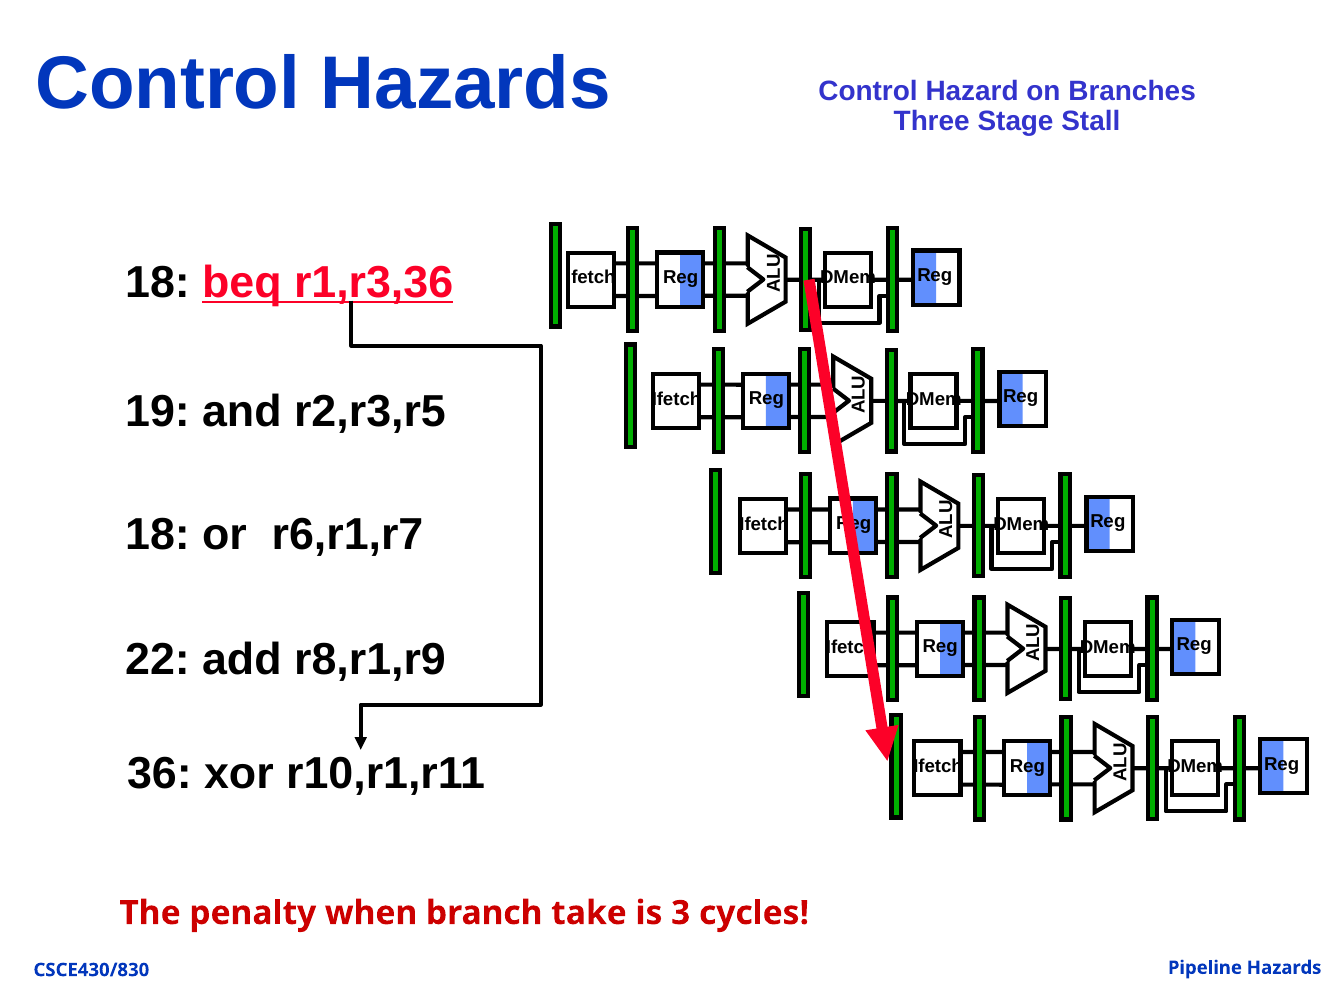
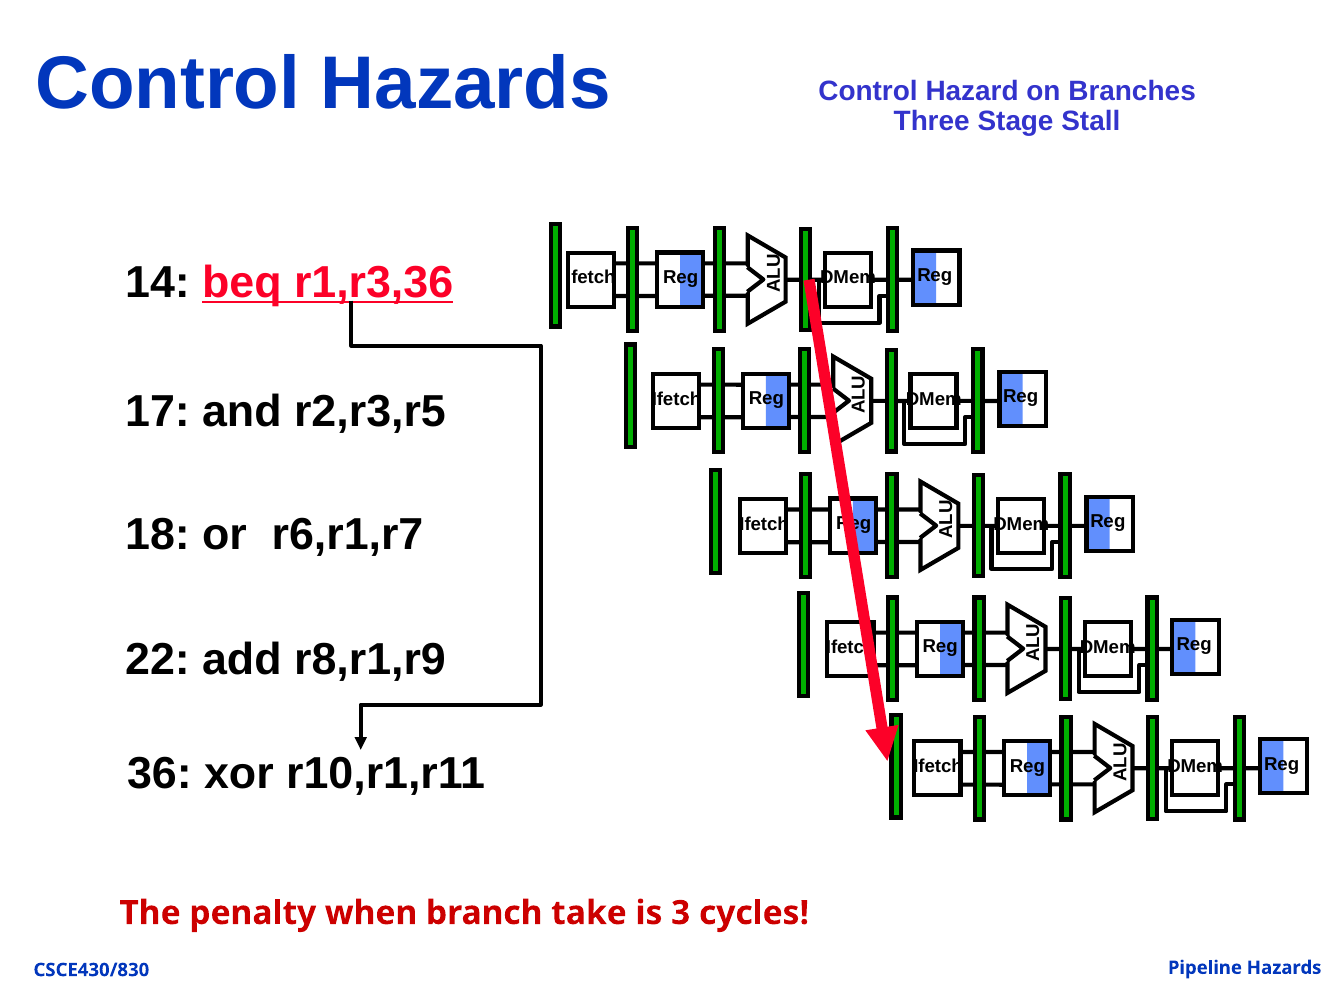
18 at (158, 283): 18 -> 14
19: 19 -> 17
